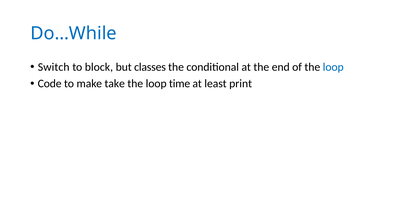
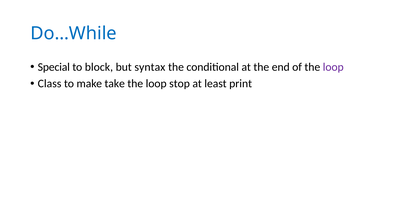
Switch: Switch -> Special
classes: classes -> syntax
loop at (333, 67) colour: blue -> purple
Code: Code -> Class
time: time -> stop
